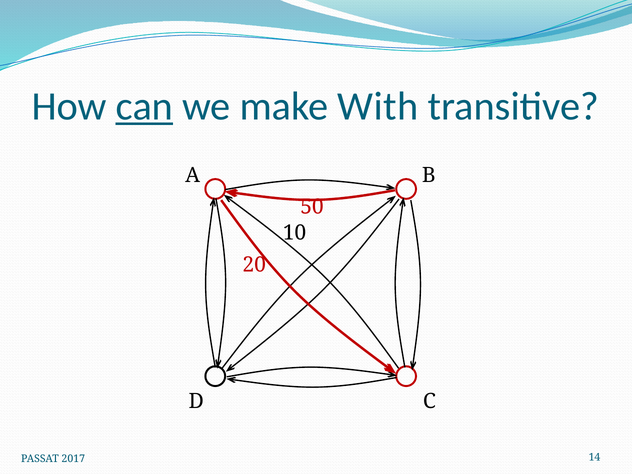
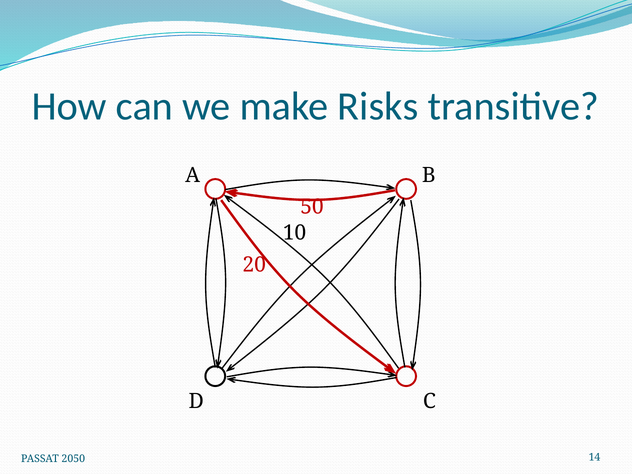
can underline: present -> none
With: With -> Risks
2017: 2017 -> 2050
